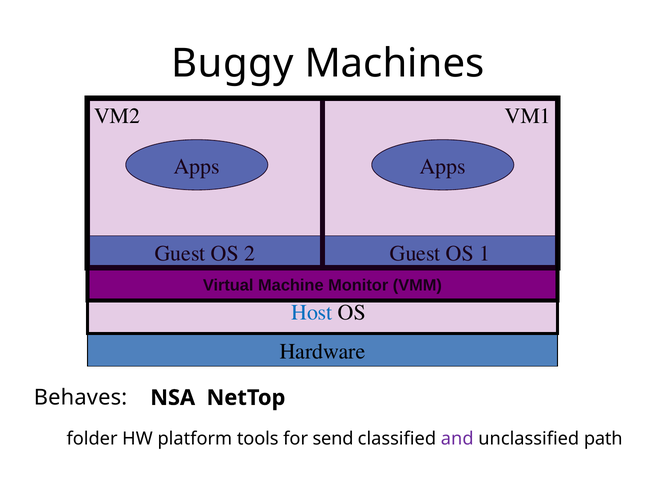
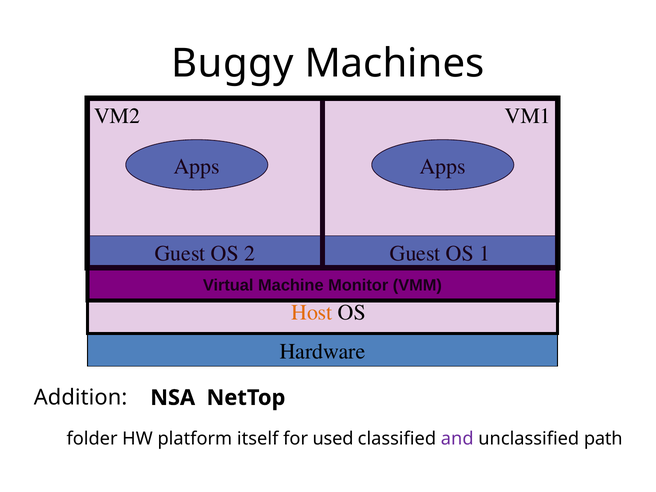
Host colour: blue -> orange
Behaves: Behaves -> Addition
tools: tools -> itself
send: send -> used
